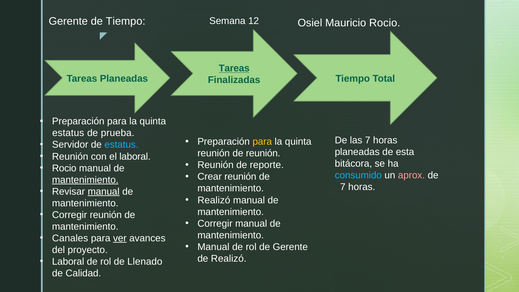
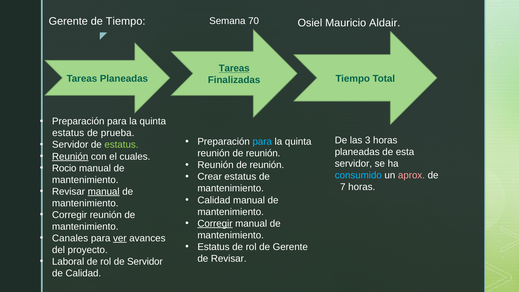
Mauricio Rocio: Rocio -> Aldair
12: 12 -> 70
las 7: 7 -> 3
para at (262, 142) colour: yellow -> light blue
estatus at (121, 145) colour: light blue -> light green
Reunión at (70, 156) underline: none -> present
el laboral: laboral -> cuales
bitácora at (353, 163): bitácora -> servidor
reporte at (267, 165): reporte -> reunión
Crear reunión: reunión -> estatus
mantenimiento at (85, 180) underline: present -> none
Realizó at (214, 200): Realizó -> Calidad
Corregir at (215, 223) underline: none -> present
Manual at (213, 247): Manual -> Estatus
de Realizó: Realizó -> Revisar
de Llenado: Llenado -> Servidor
